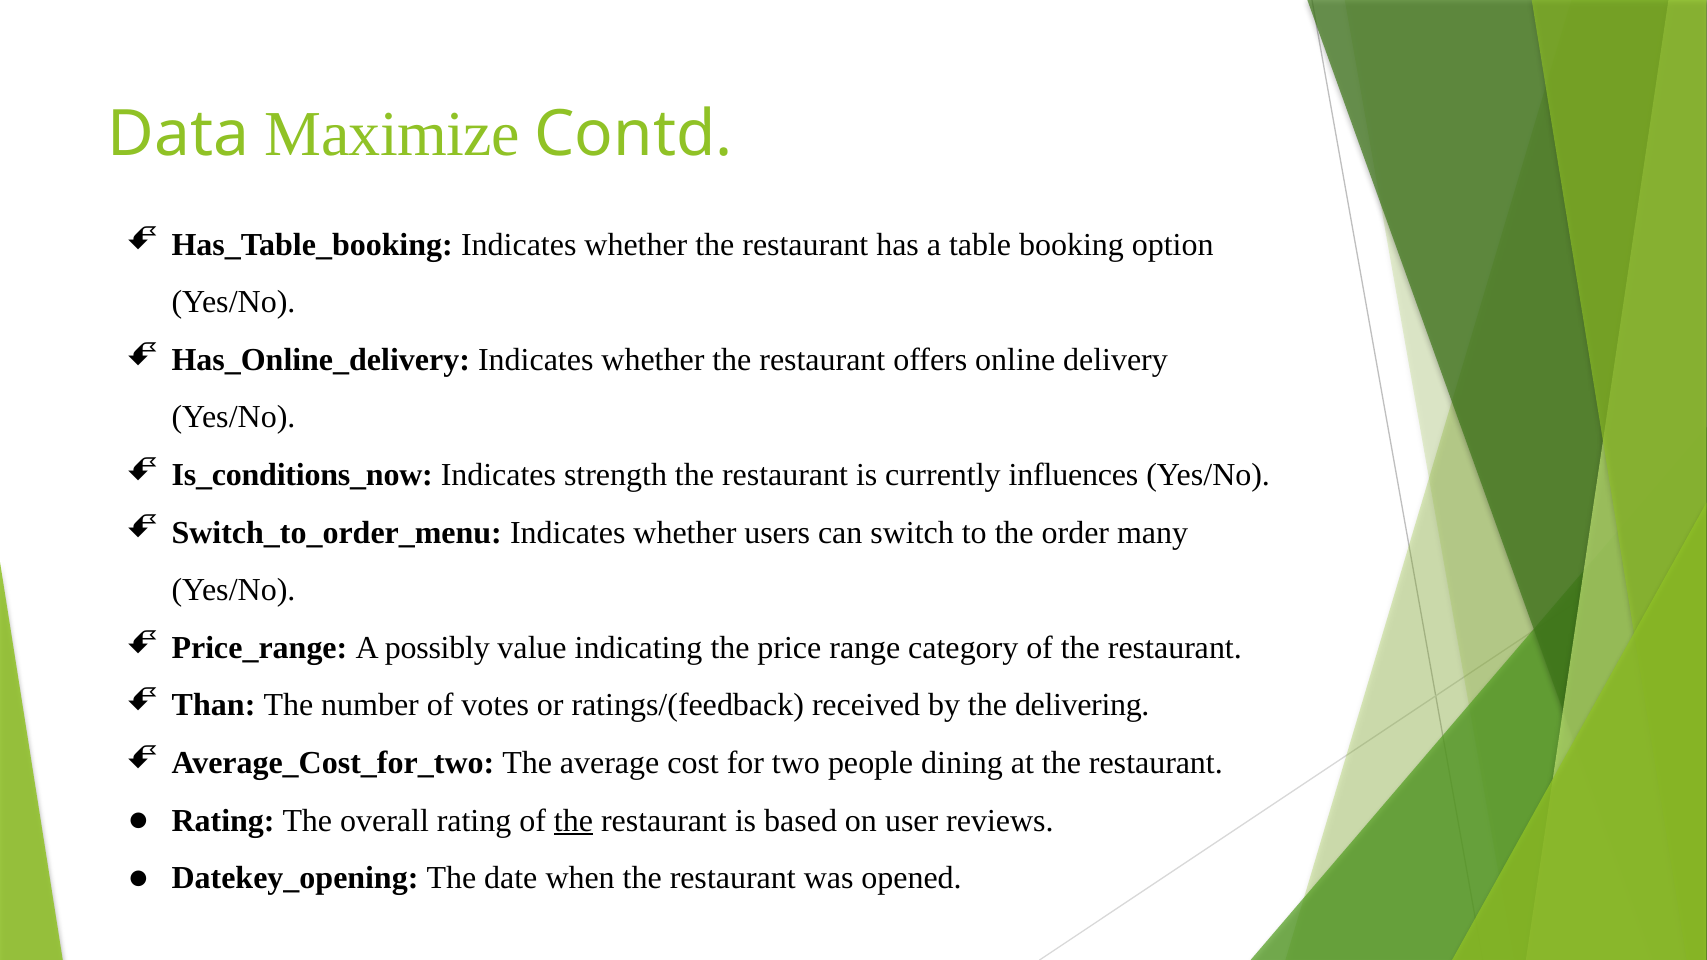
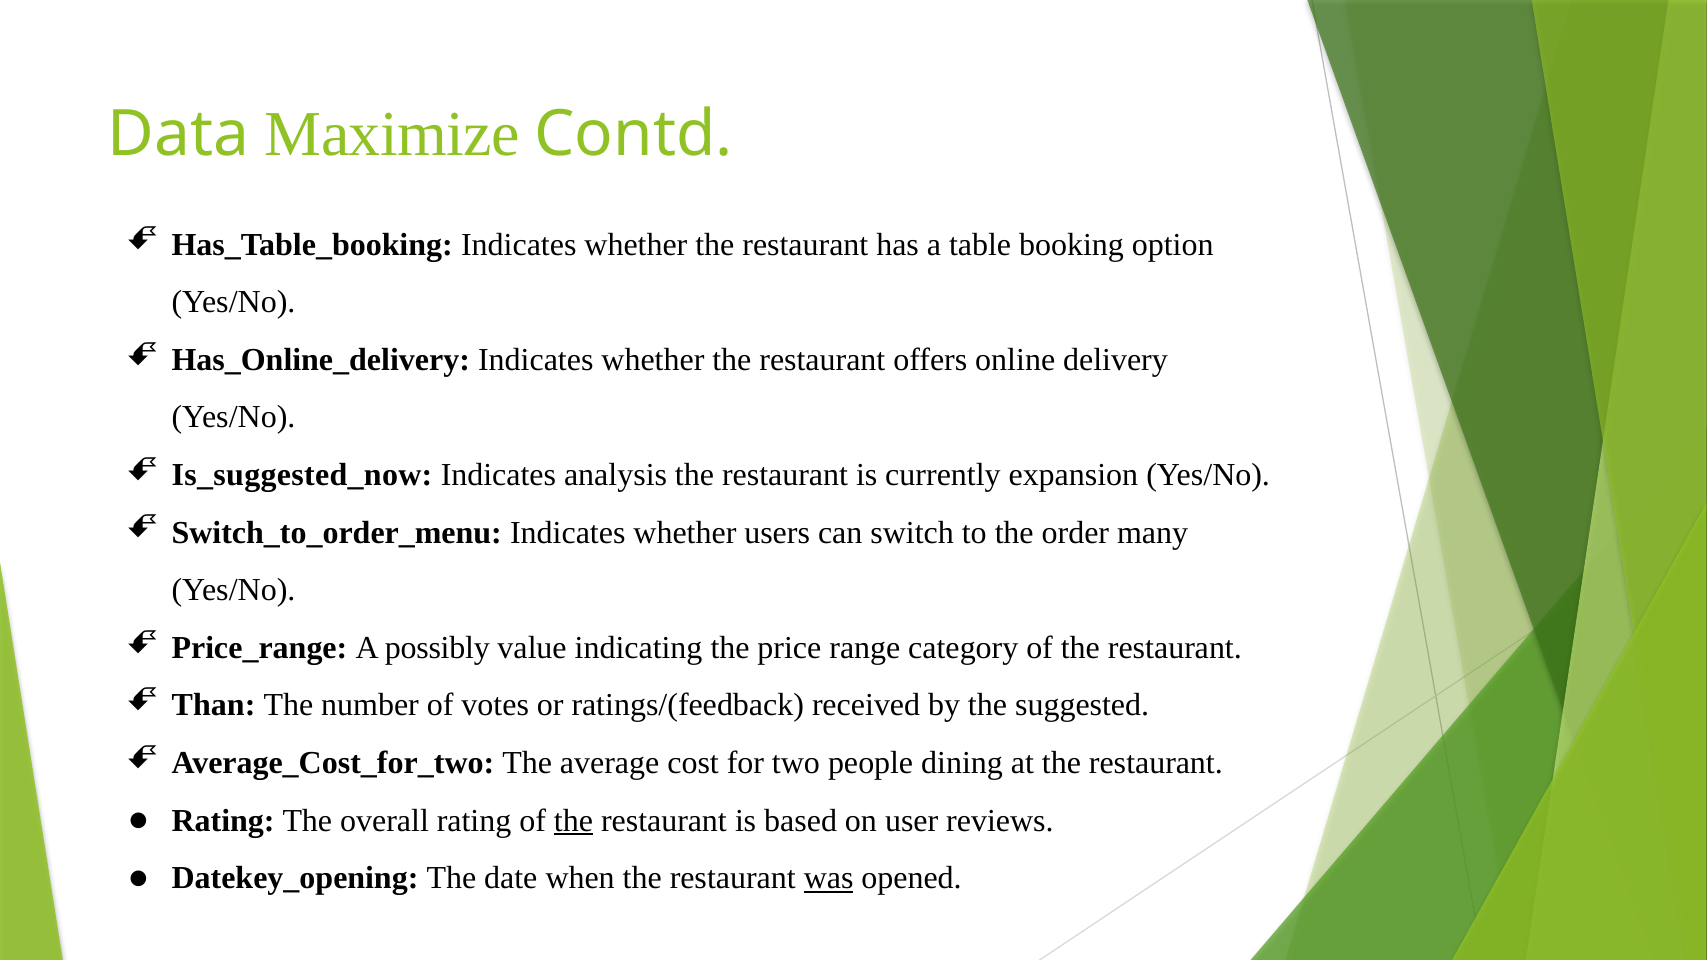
Is_conditions_now: Is_conditions_now -> Is_suggested_now
strength: strength -> analysis
influences: influences -> expansion
delivering: delivering -> suggested
was underline: none -> present
